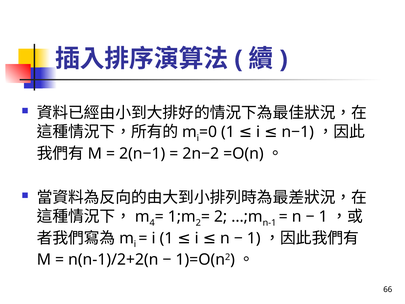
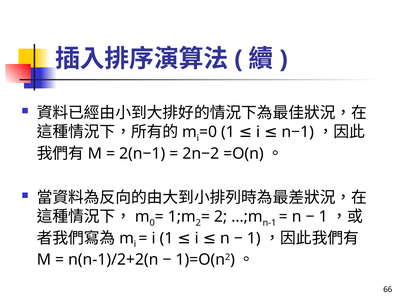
4: 4 -> 0
